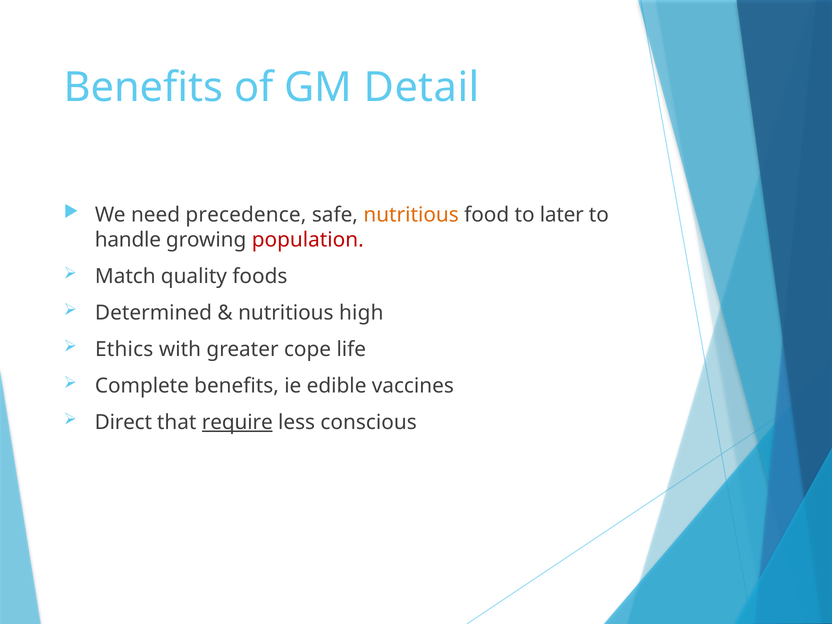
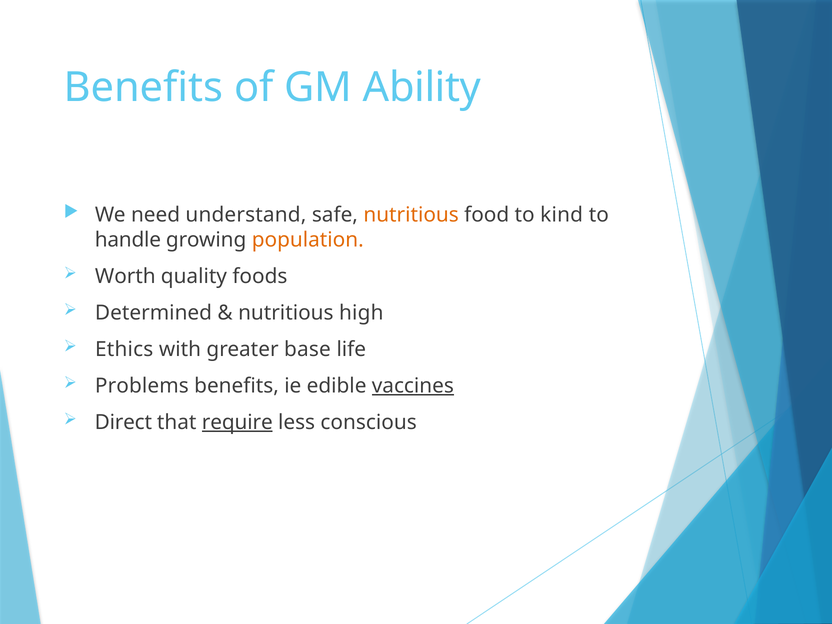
Detail: Detail -> Ability
precedence: precedence -> understand
later: later -> kind
population colour: red -> orange
Match: Match -> Worth
cope: cope -> base
Complete: Complete -> Problems
vaccines underline: none -> present
